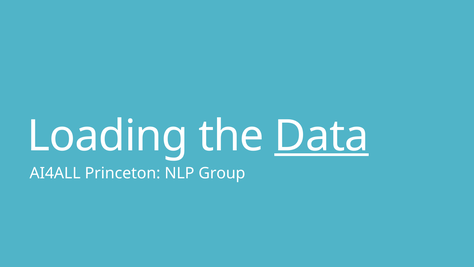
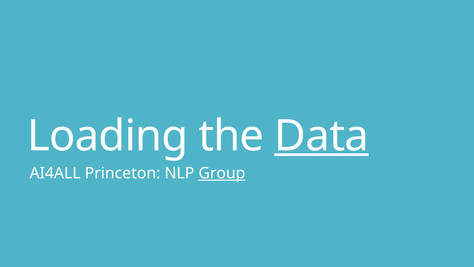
Group underline: none -> present
